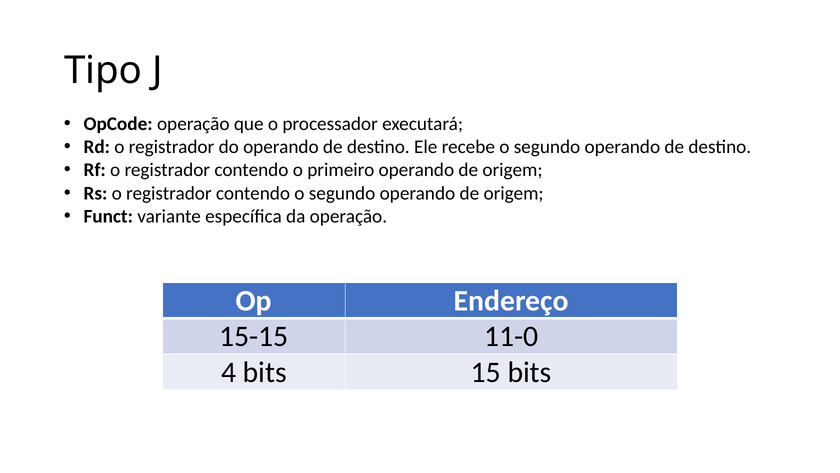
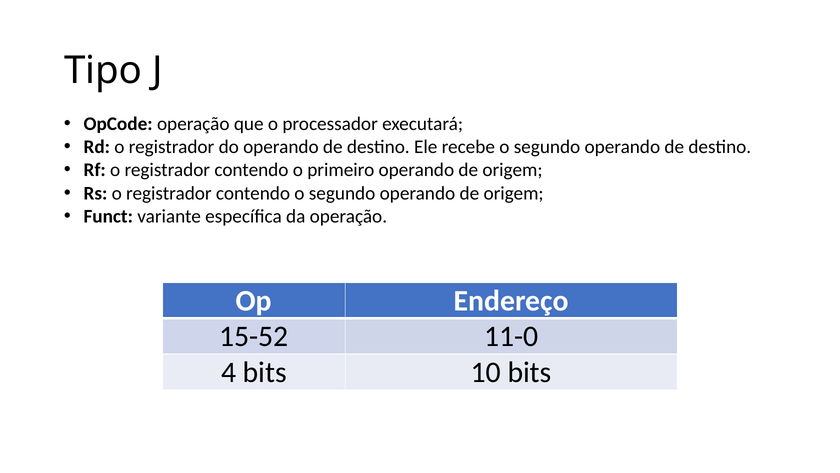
15-15: 15-15 -> 15-52
15: 15 -> 10
